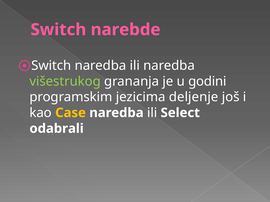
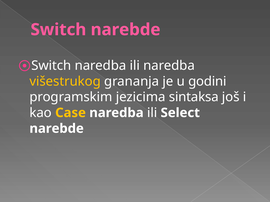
višestrukog colour: light green -> yellow
deljenje: deljenje -> sintaksa
odabrali at (57, 129): odabrali -> narebde
